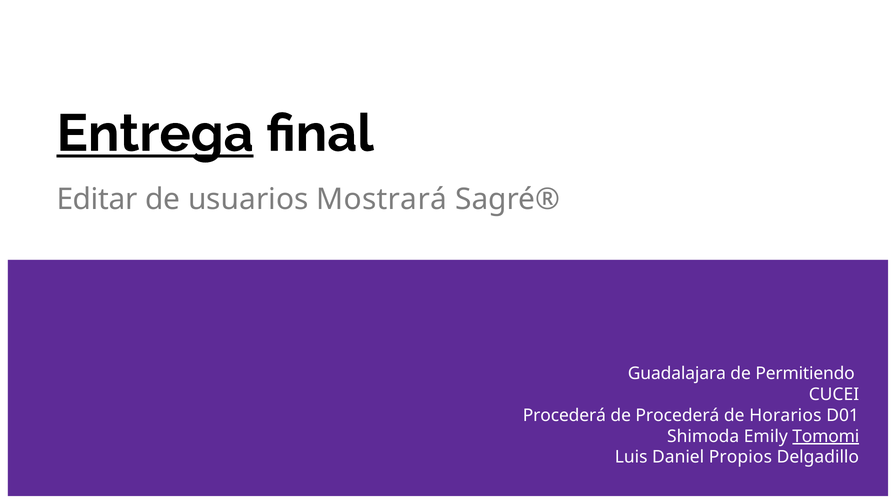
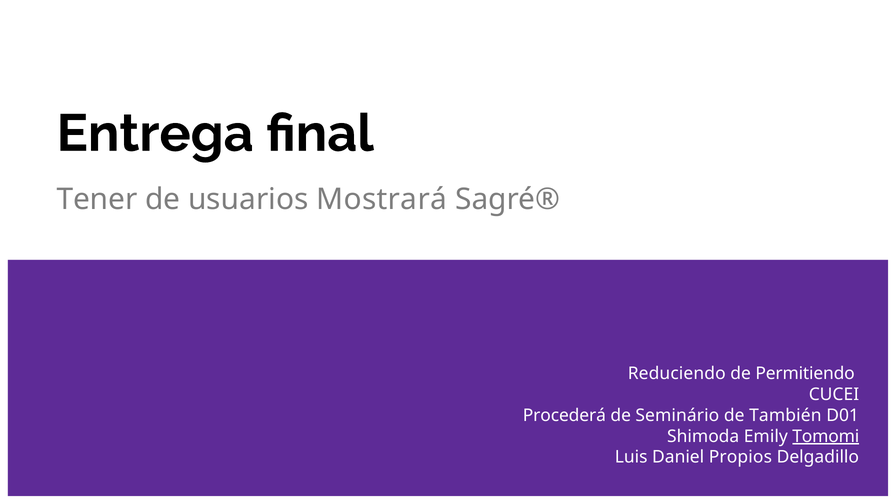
Entrega underline: present -> none
Editar: Editar -> Tener
Guadalajara: Guadalajara -> Reduciendo
de Procederá: Procederá -> Seminário
Horarios: Horarios -> También
